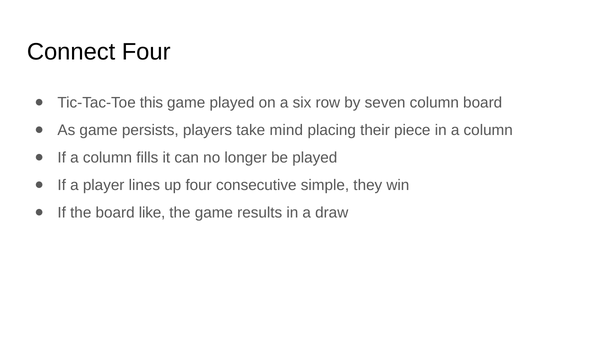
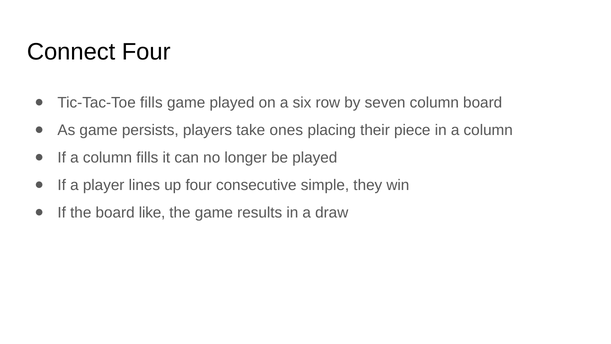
Tic-Tac-Toe this: this -> fills
mind: mind -> ones
